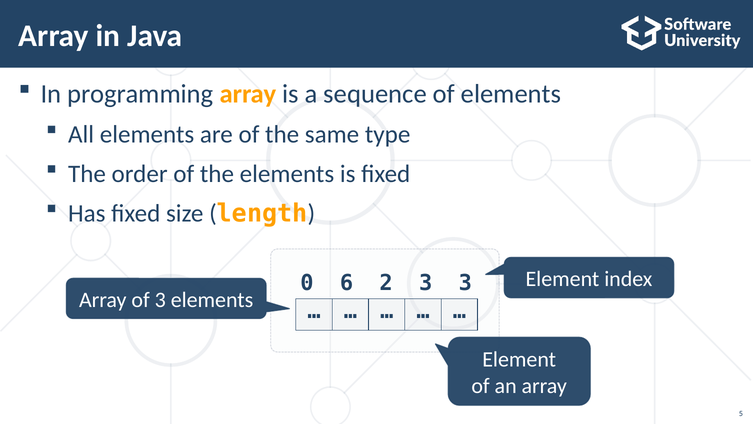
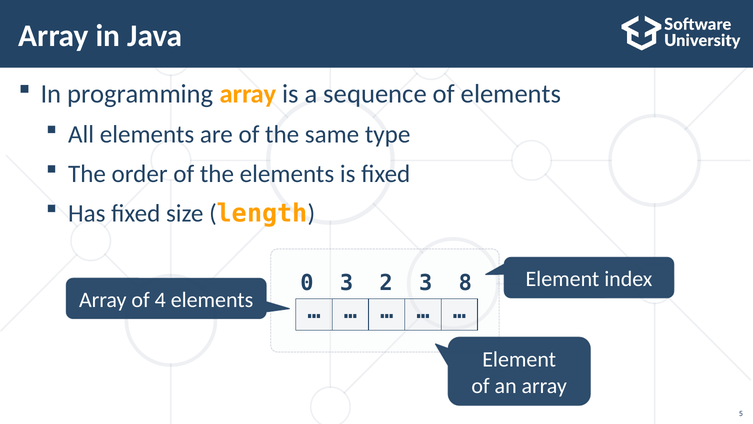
0 6: 6 -> 3
3 3: 3 -> 8
of 3: 3 -> 4
